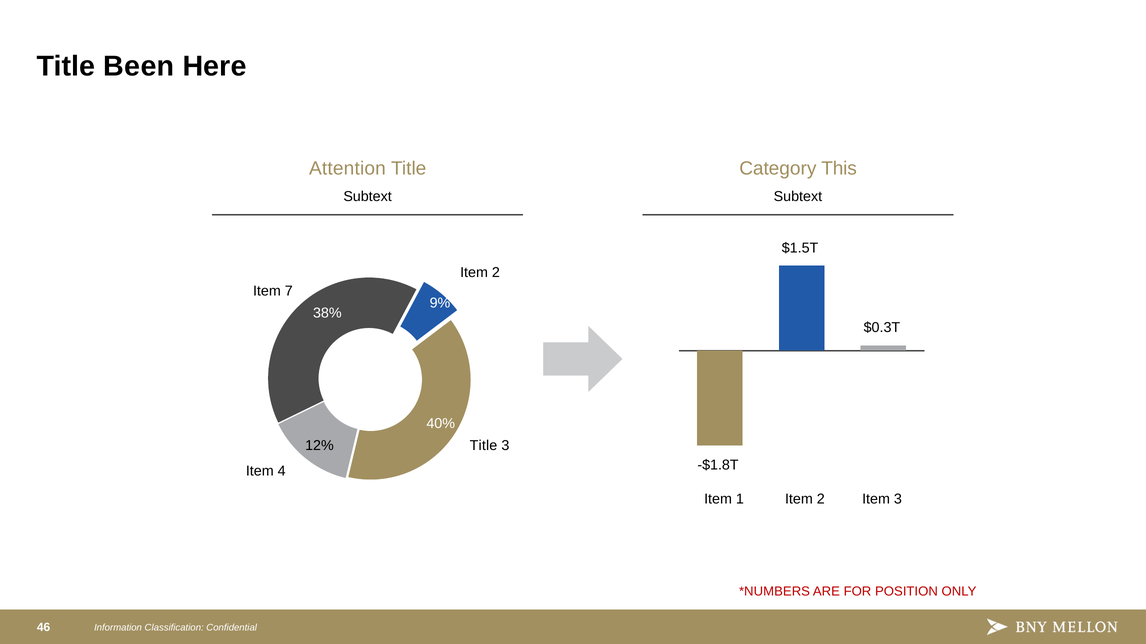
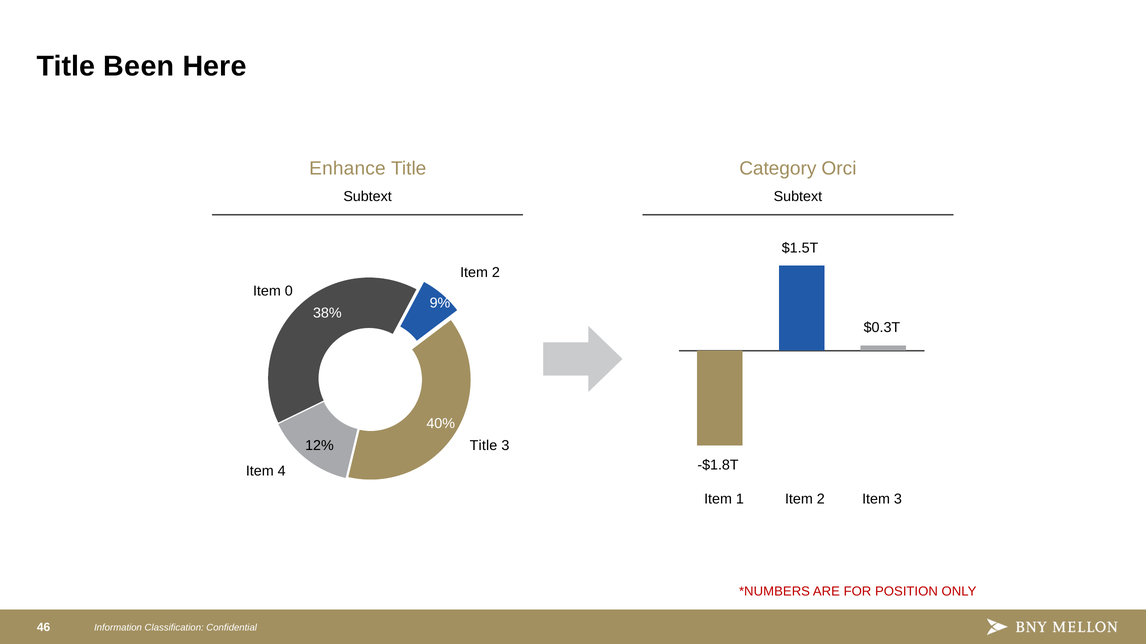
Attention: Attention -> Enhance
This: This -> Orci
7: 7 -> 0
